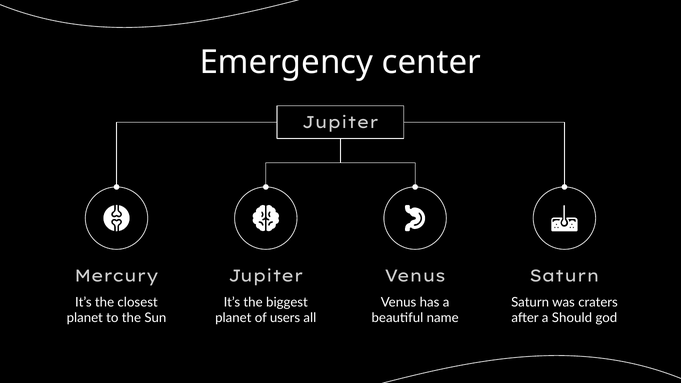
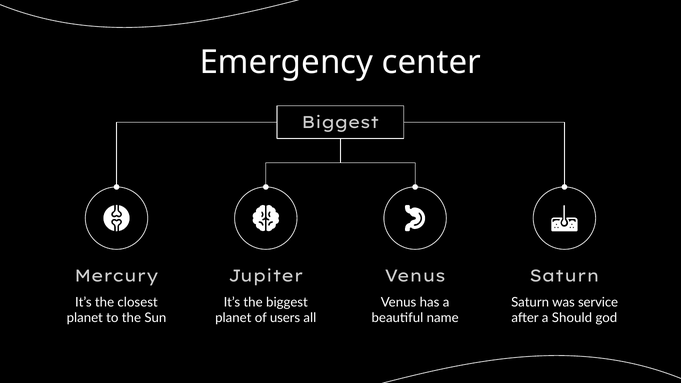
Jupiter at (340, 123): Jupiter -> Biggest
craters: craters -> service
